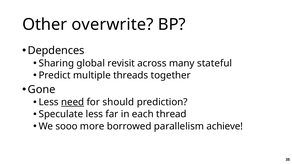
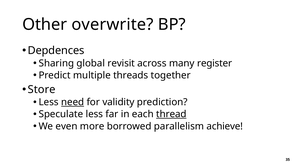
stateful: stateful -> register
Gone: Gone -> Store
should: should -> validity
thread underline: none -> present
sooo: sooo -> even
